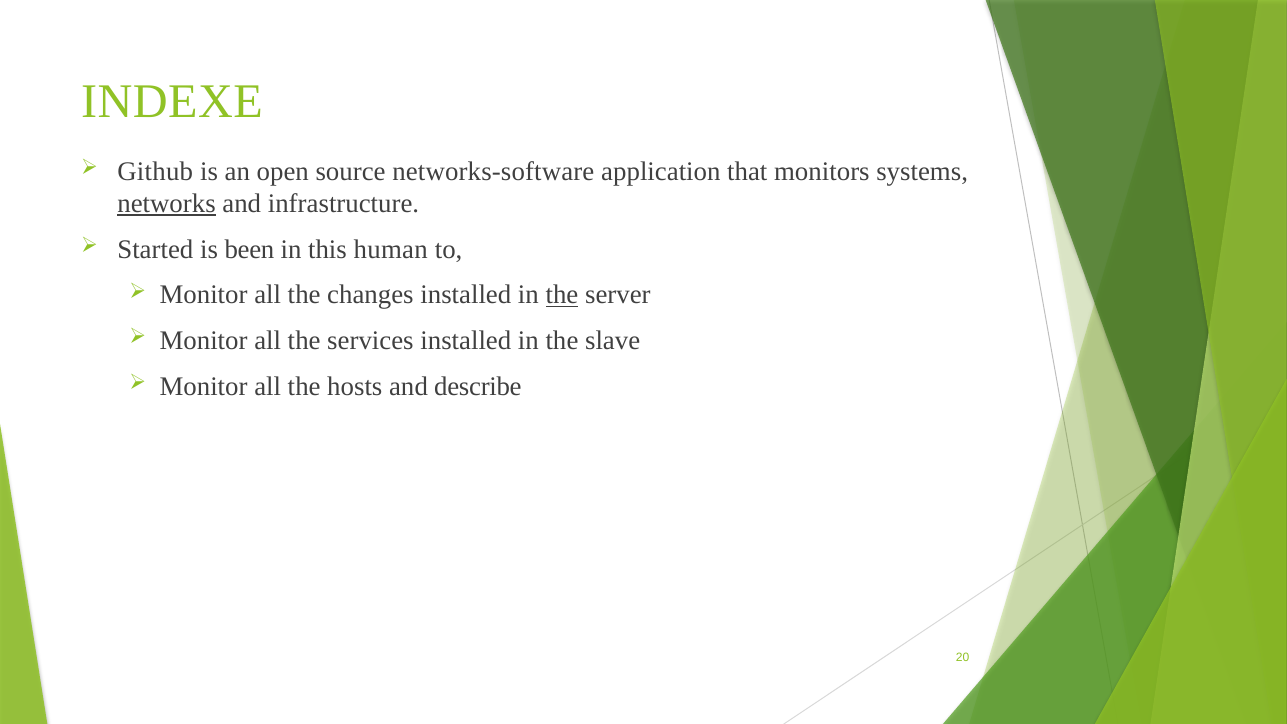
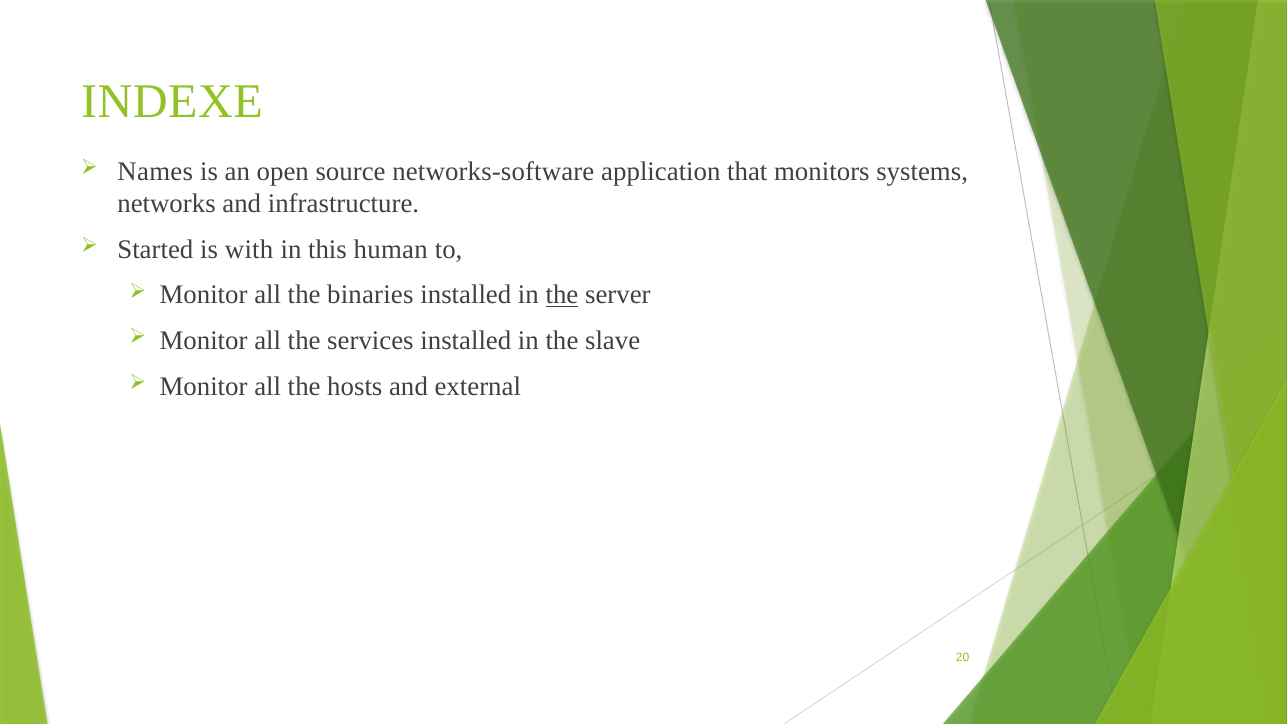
Github: Github -> Names
networks underline: present -> none
been: been -> with
changes: changes -> binaries
describe: describe -> external
